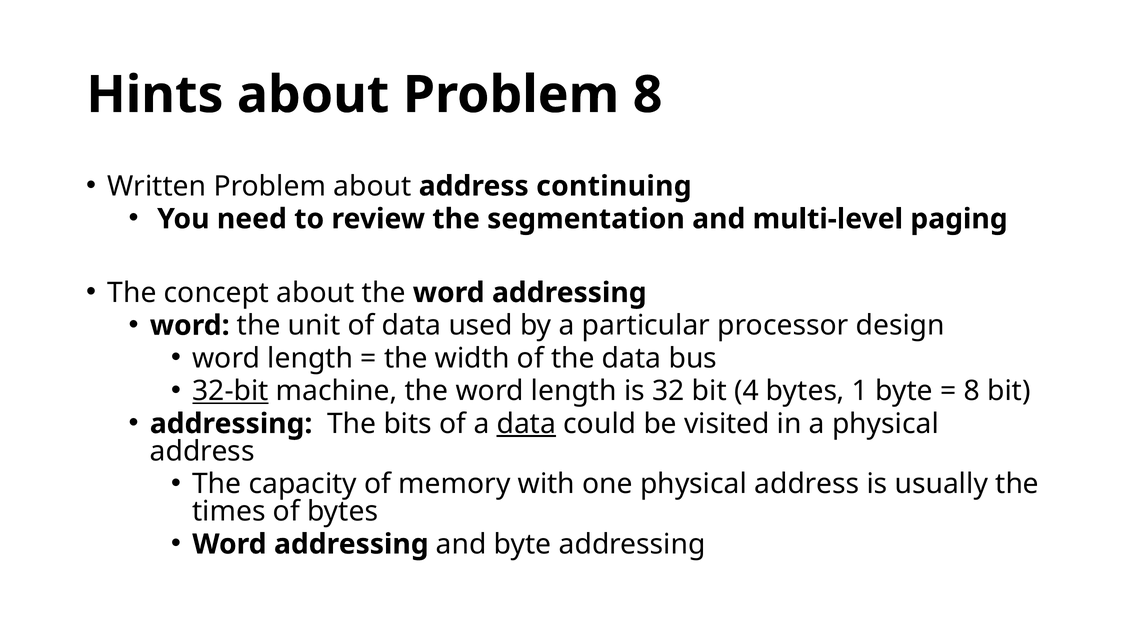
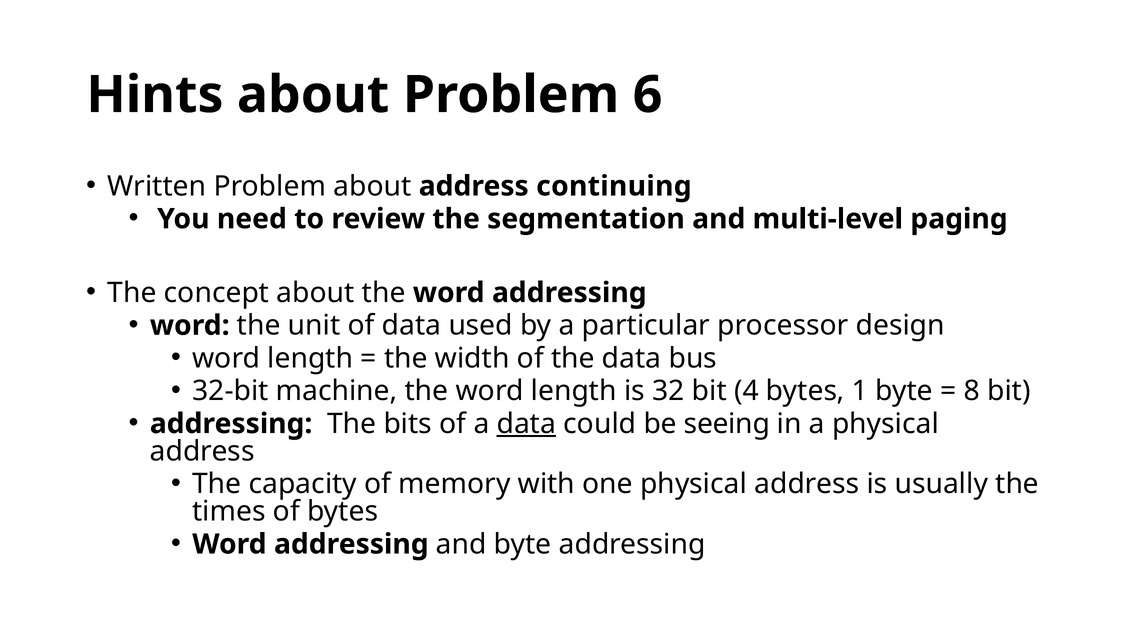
Problem 8: 8 -> 6
32-bit underline: present -> none
visited: visited -> seeing
